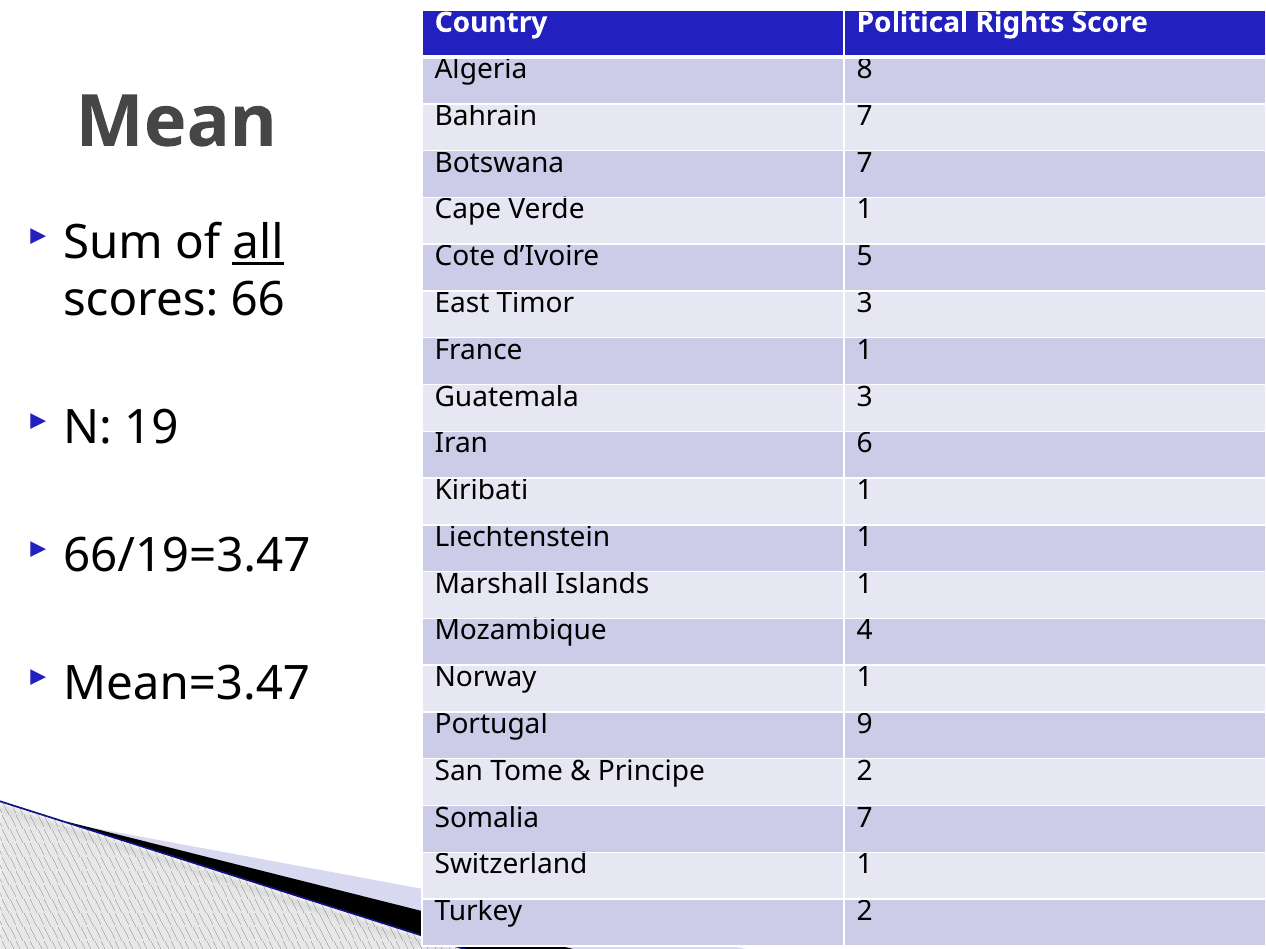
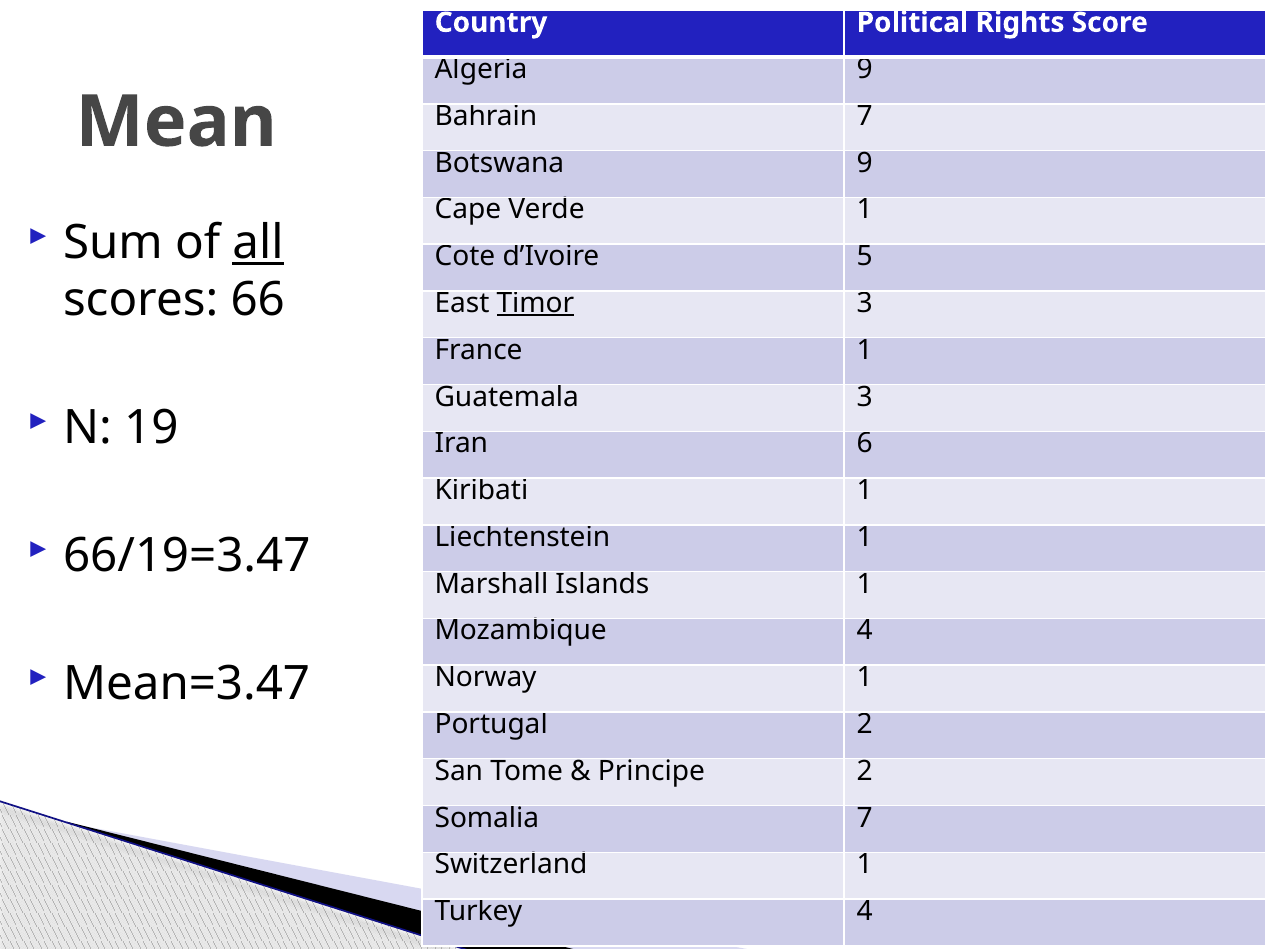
Algeria 8: 8 -> 9
Botswana 7: 7 -> 9
Timor underline: none -> present
Portugal 9: 9 -> 2
Turkey 2: 2 -> 4
